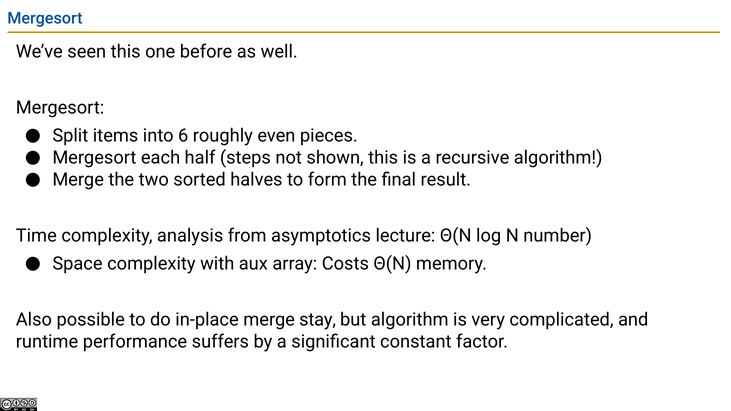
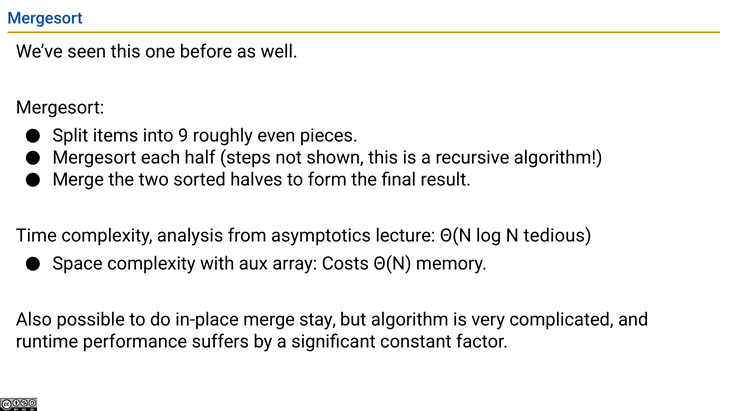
6: 6 -> 9
number: number -> tedious
